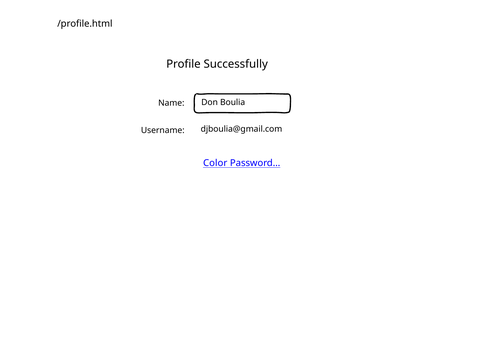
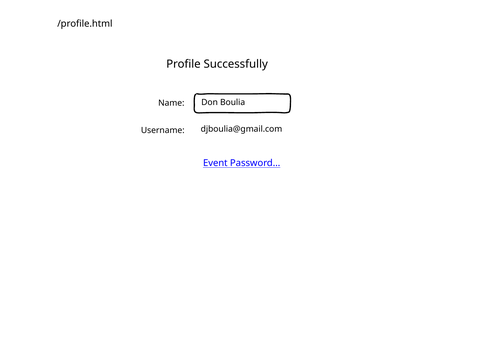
Color: Color -> Event
